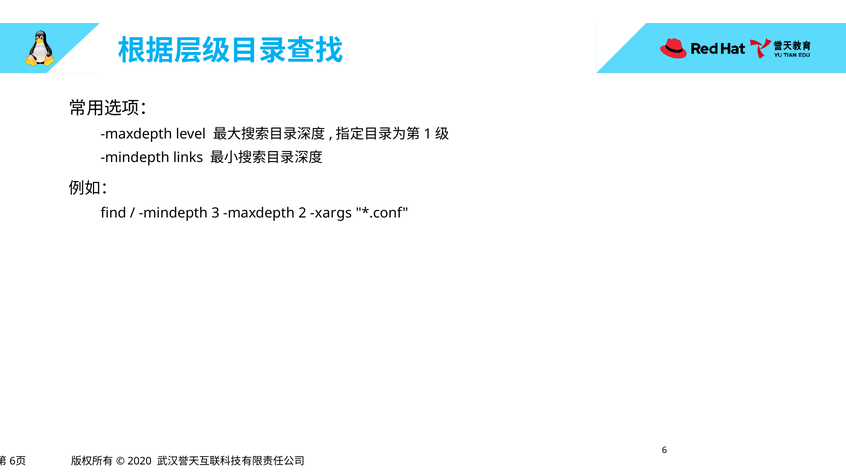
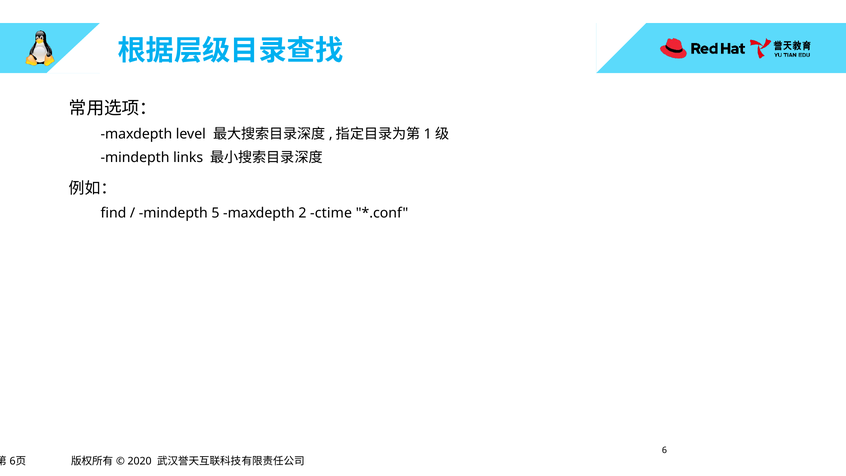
3: 3 -> 5
xargs: xargs -> ctime
